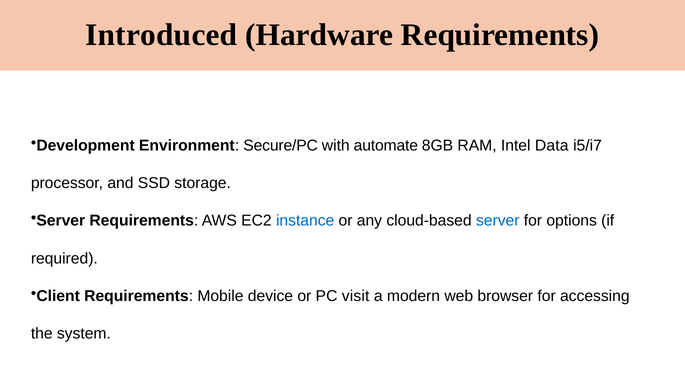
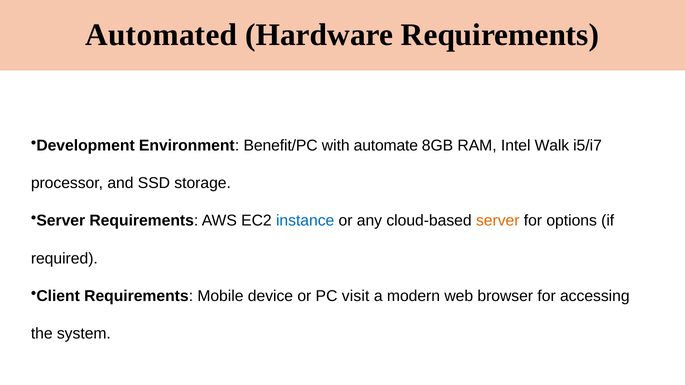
Introduced: Introduced -> Automated
Secure/PC: Secure/PC -> Benefit/PC
Data: Data -> Walk
server at (498, 221) colour: blue -> orange
